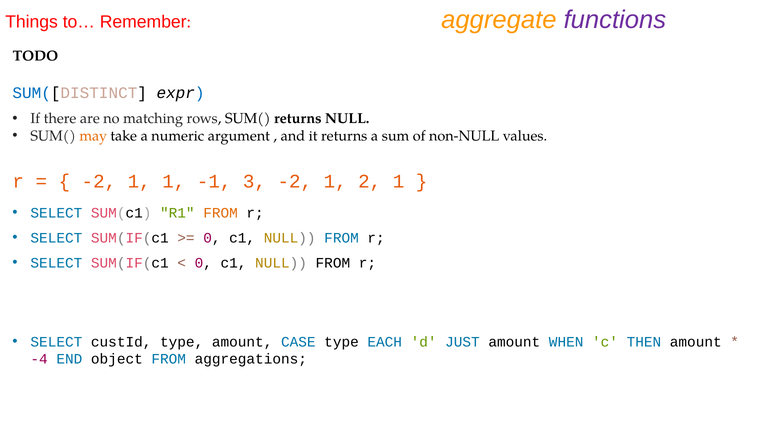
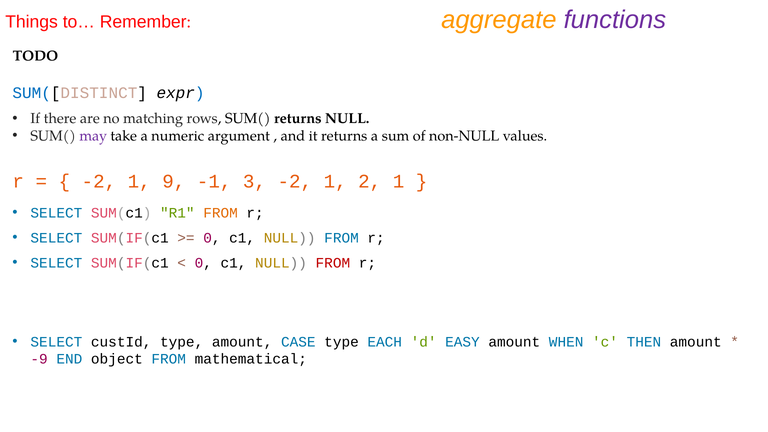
may colour: orange -> purple
1 1: 1 -> 9
FROM at (333, 263) colour: black -> red
JUST: JUST -> EASY
-4: -4 -> -9
aggregations: aggregations -> mathematical
